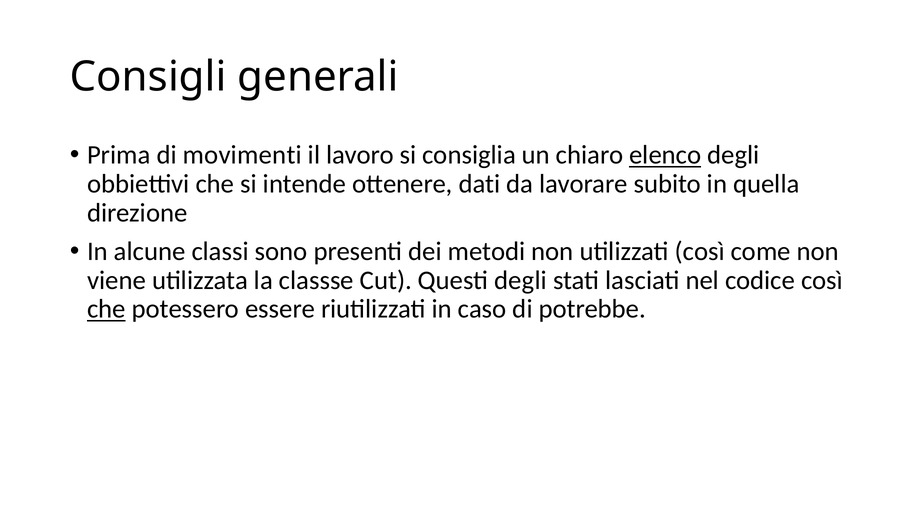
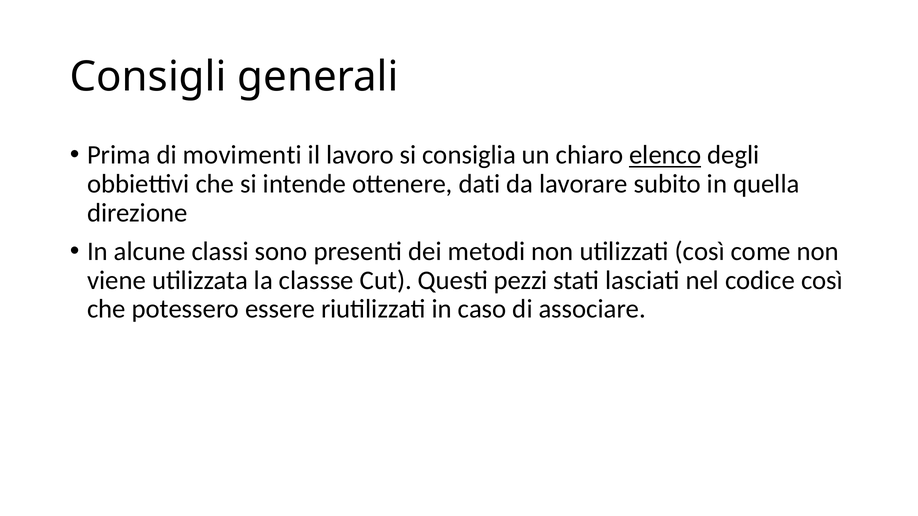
Questi degli: degli -> pezzi
che at (106, 309) underline: present -> none
potrebbe: potrebbe -> associare
